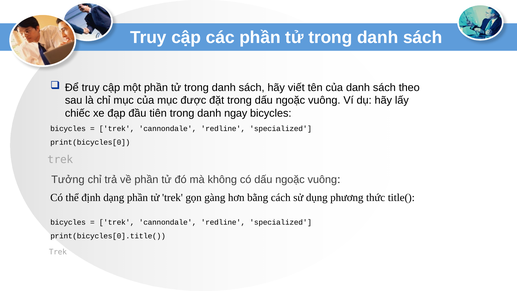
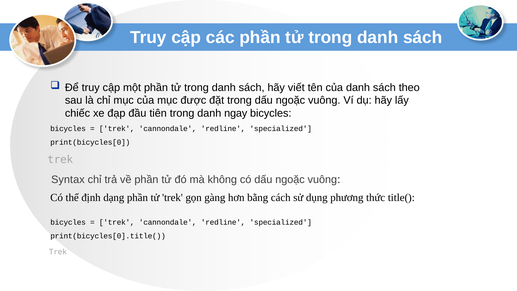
Tưởng: Tưởng -> Syntax
